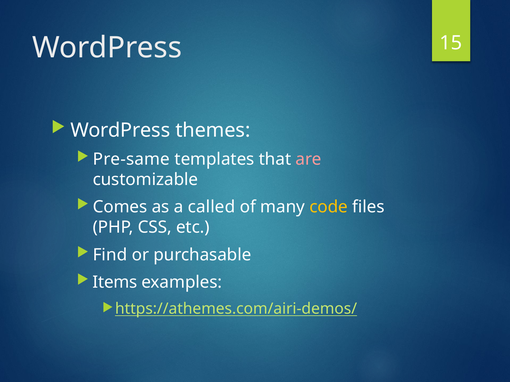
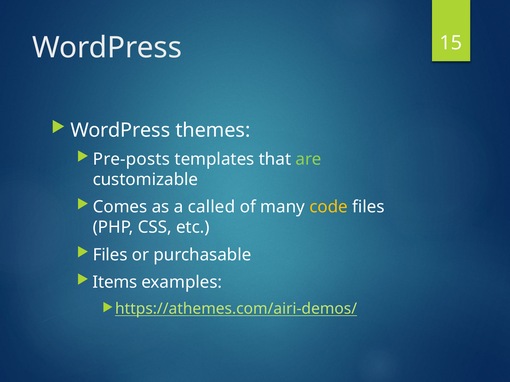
Pre-same: Pre-same -> Pre-posts
are colour: pink -> light green
Find at (110, 255): Find -> Files
